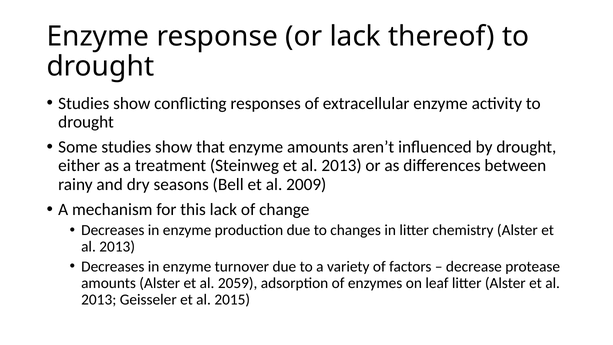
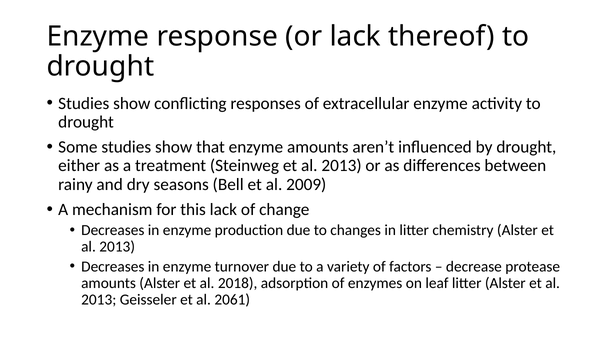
2059: 2059 -> 2018
2015: 2015 -> 2061
